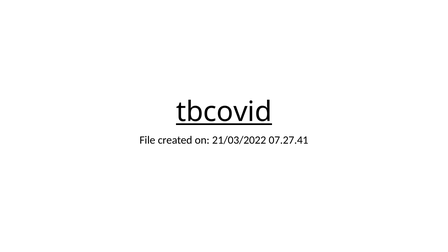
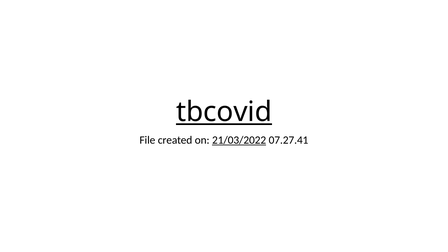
21/03/2022 underline: none -> present
